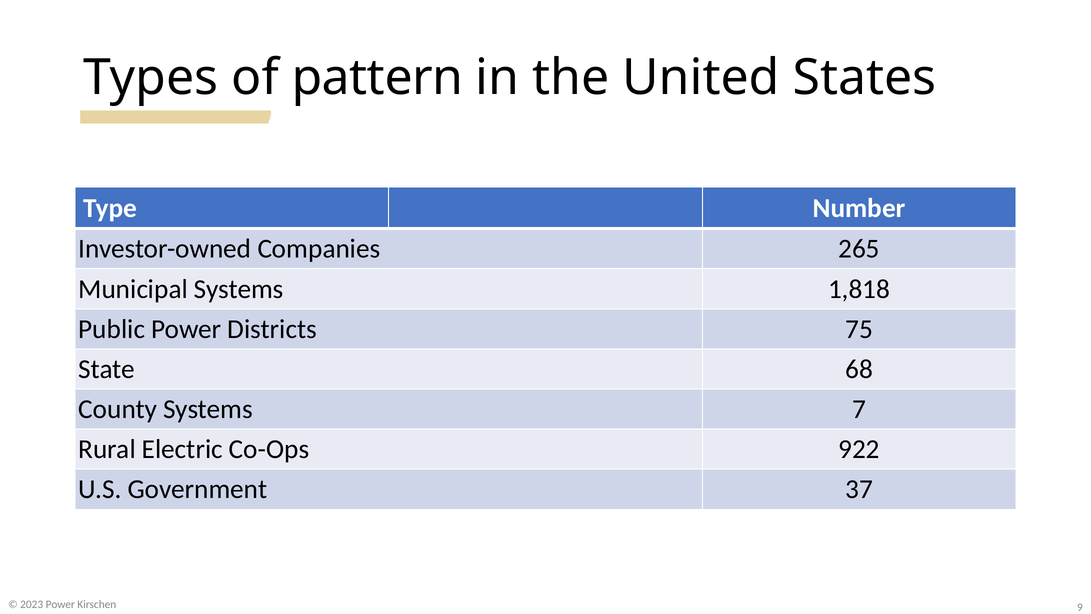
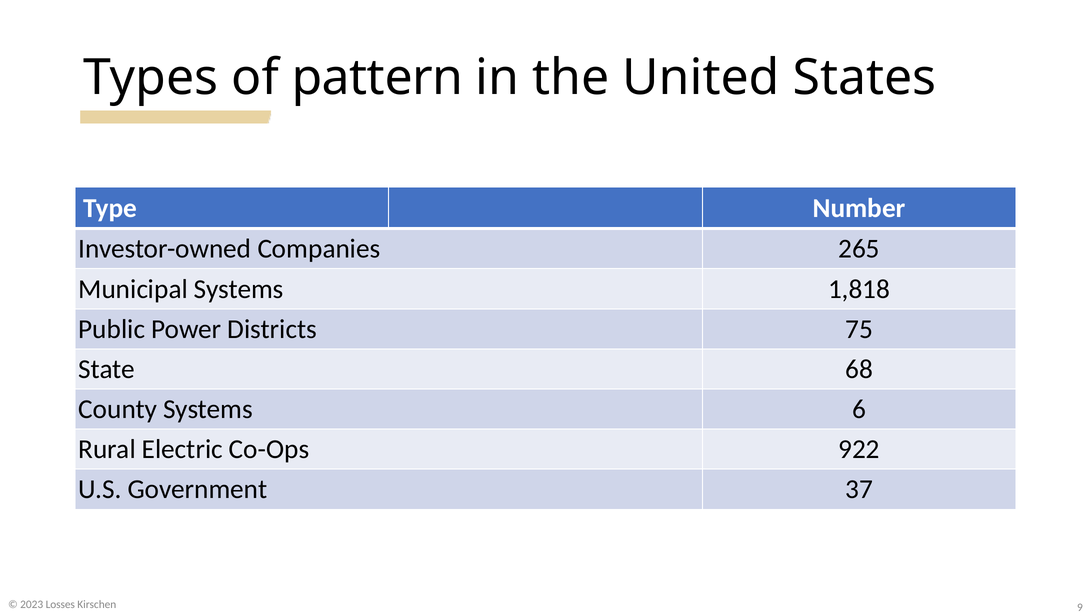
7: 7 -> 6
2023 Power: Power -> Losses
